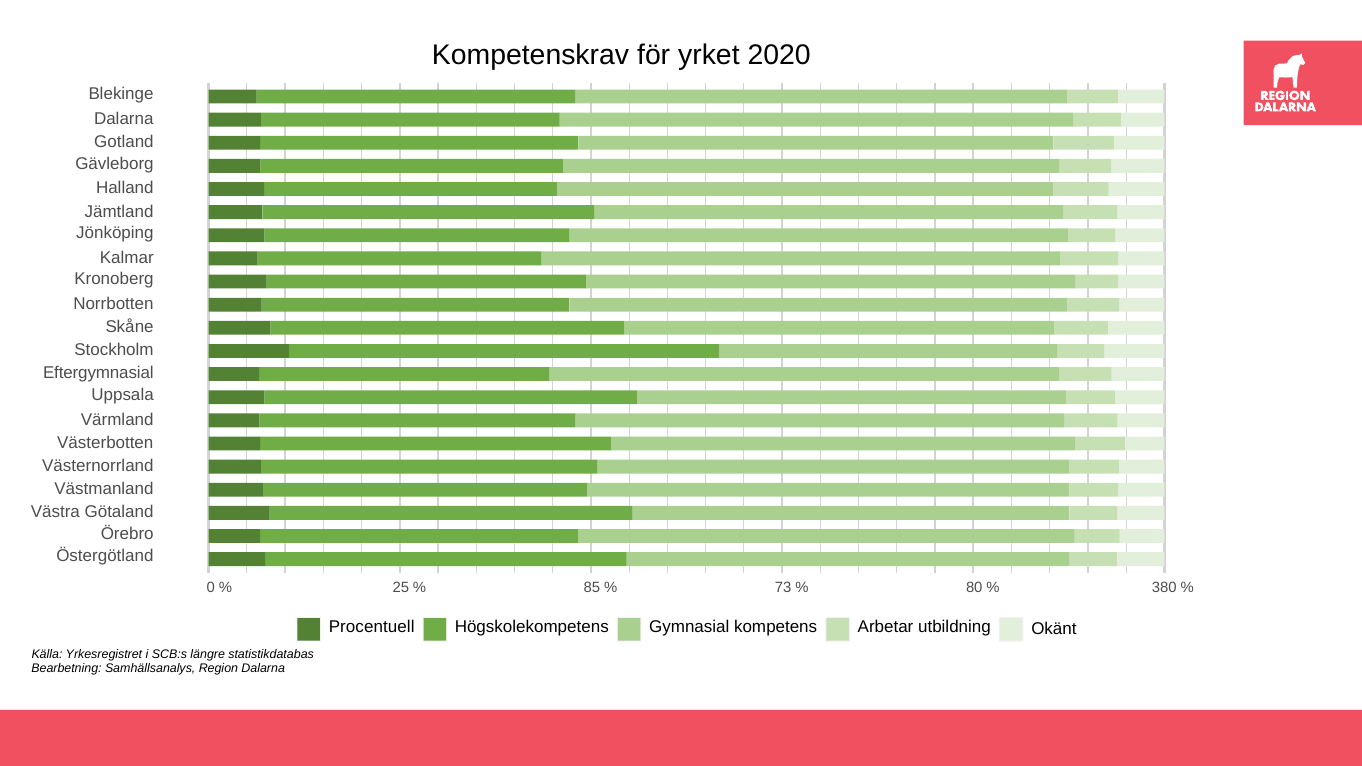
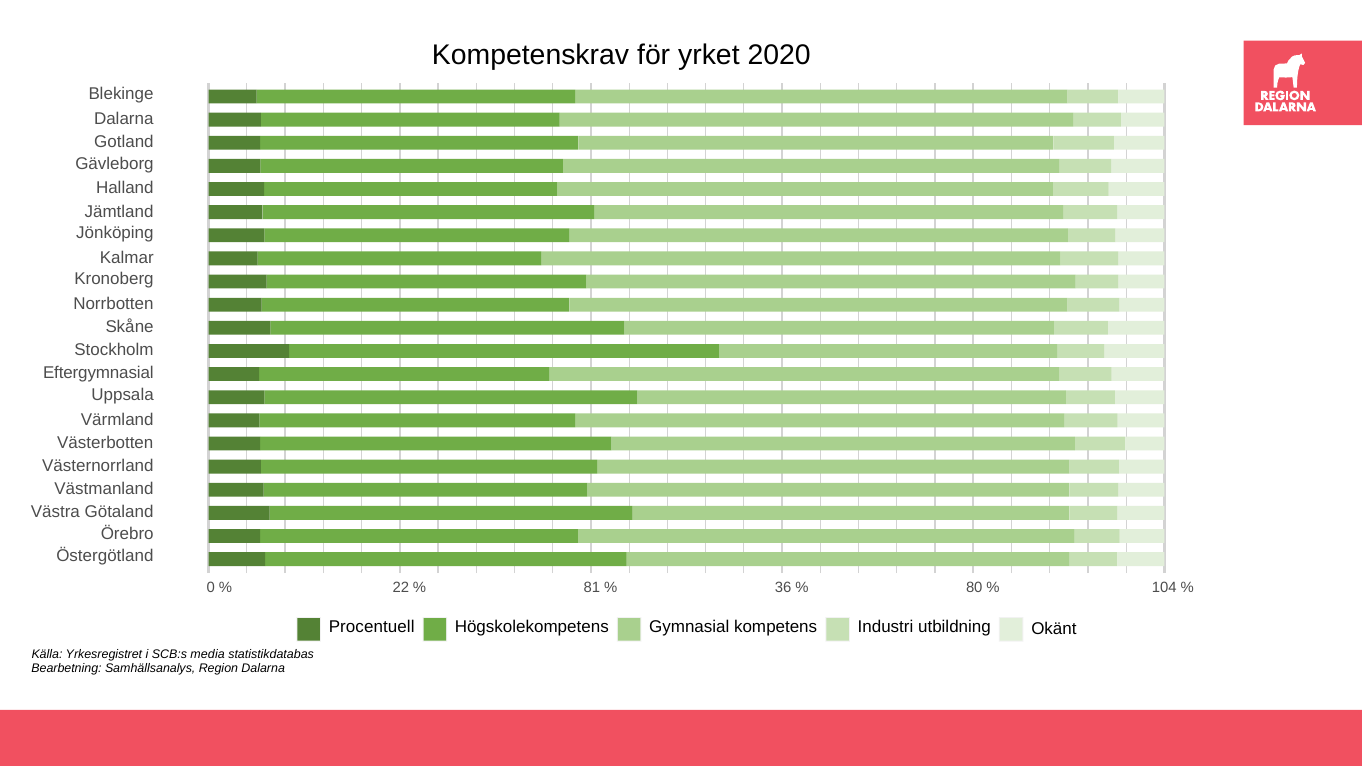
25: 25 -> 22
85: 85 -> 81
73: 73 -> 36
380: 380 -> 104
Arbetar: Arbetar -> Industri
längre: längre -> media
